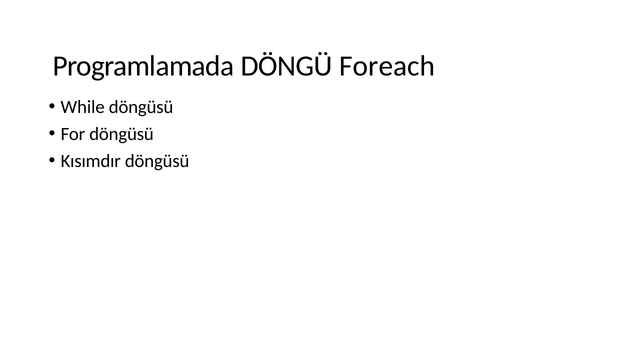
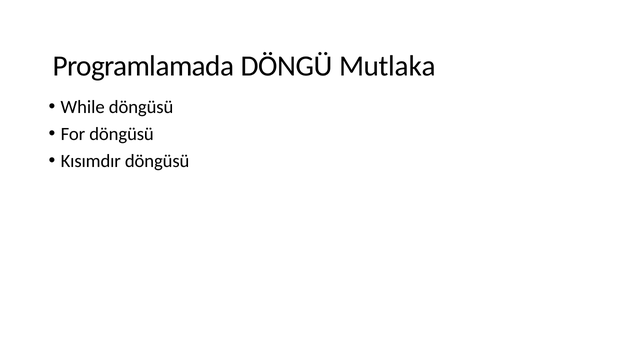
Foreach: Foreach -> Mutlaka
